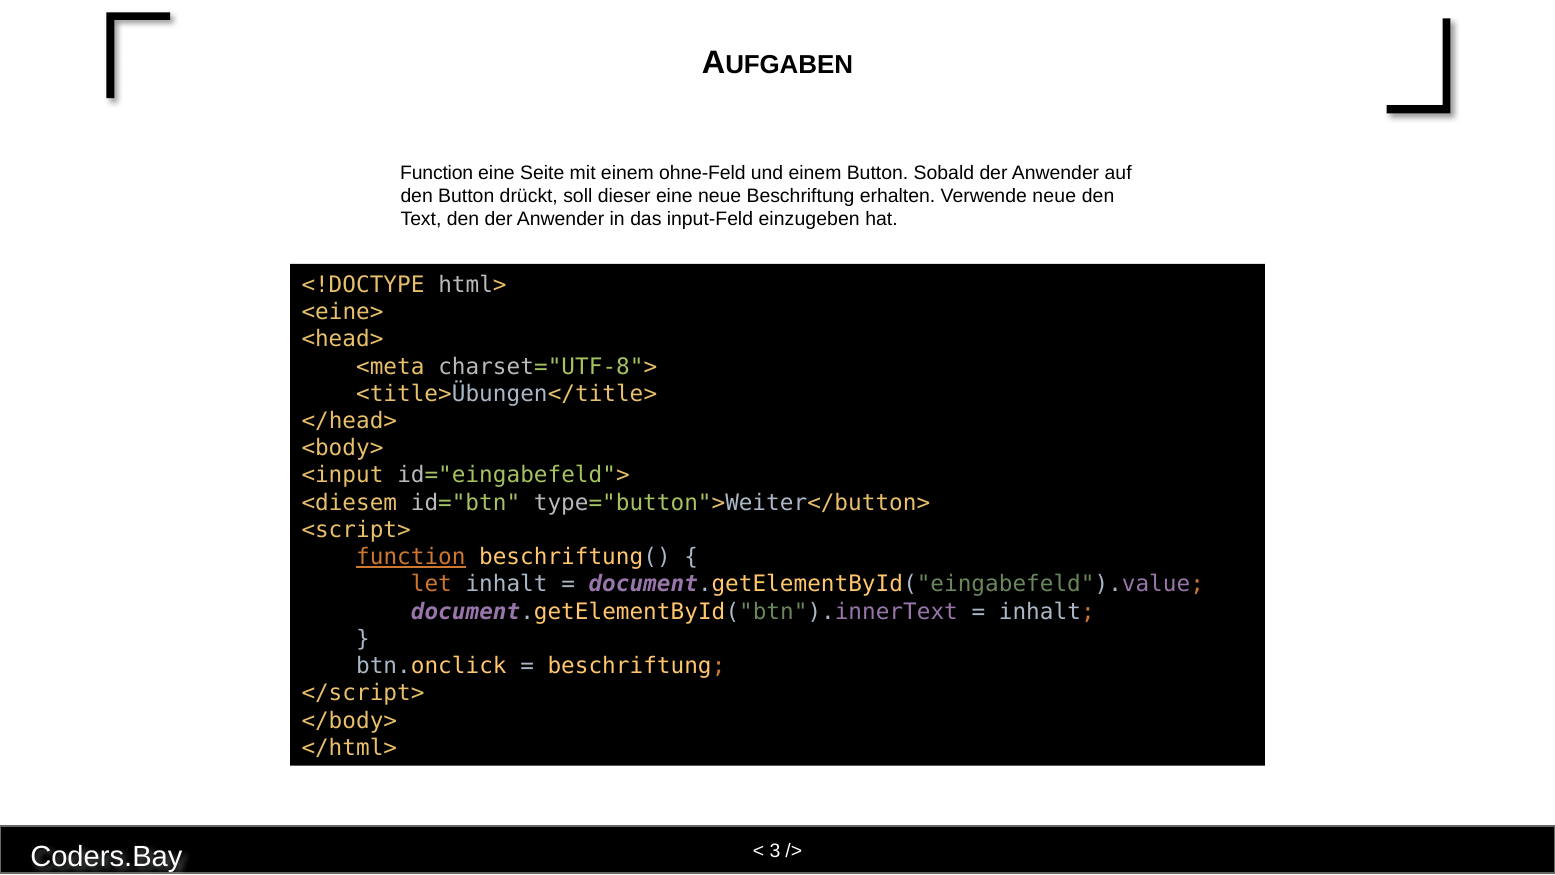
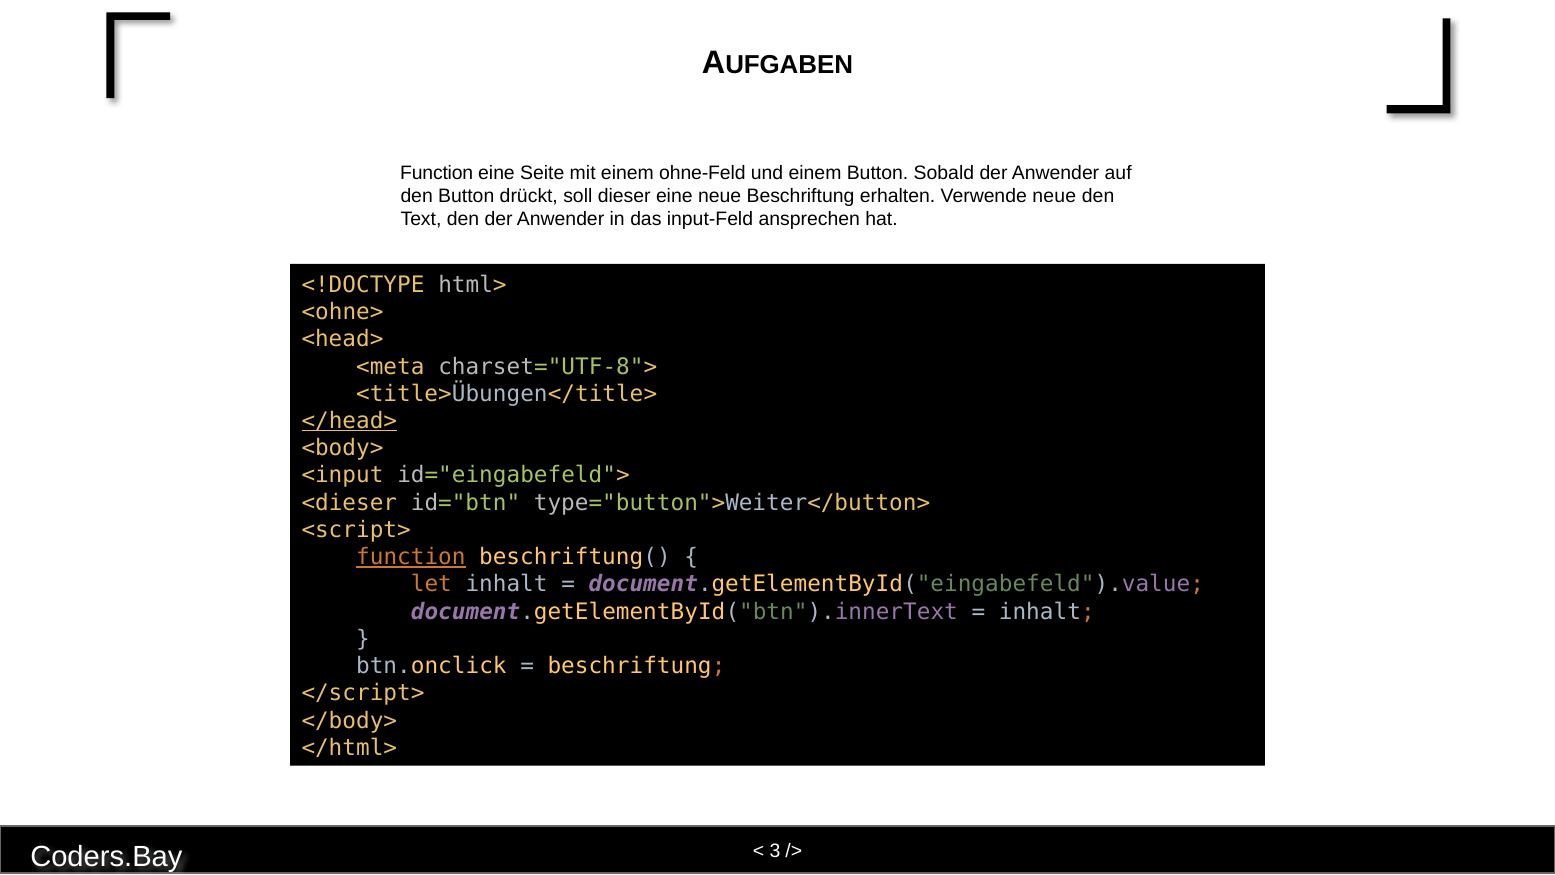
einzugeben: einzugeben -> ansprechen
<eine>: <eine> -> <ohne>
</head> underline: none -> present
<diesem: <diesem -> <dieser
